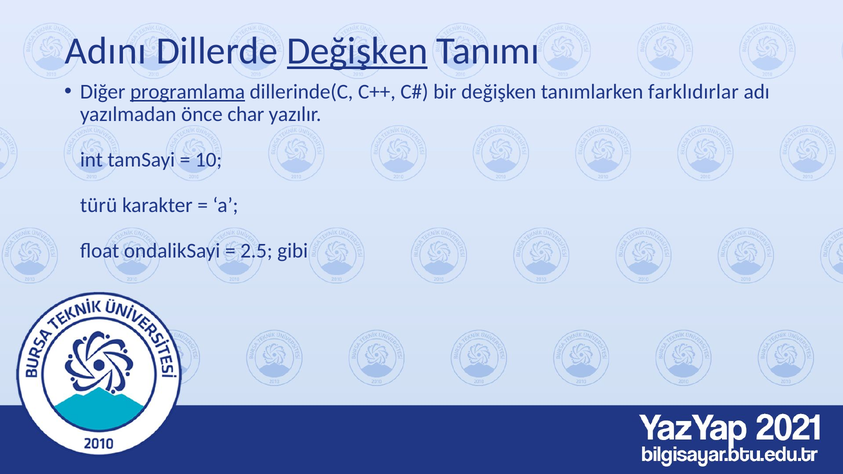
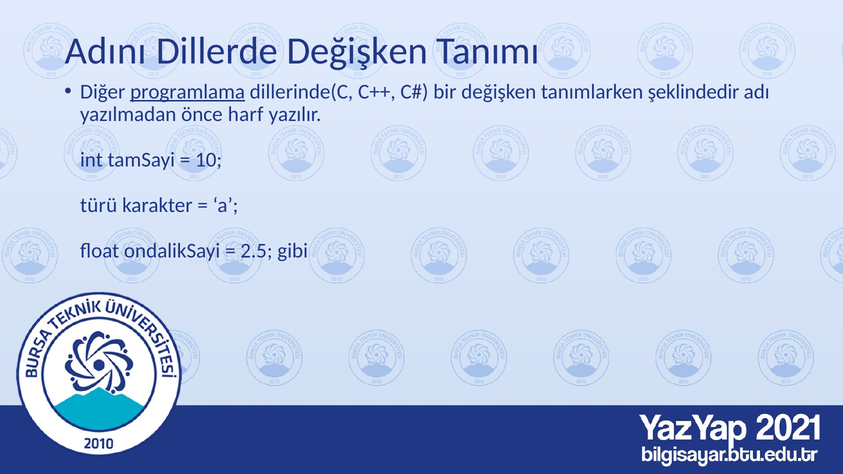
Değişken at (357, 51) underline: present -> none
farklıdırlar: farklıdırlar -> şeklindedir
char: char -> harf
